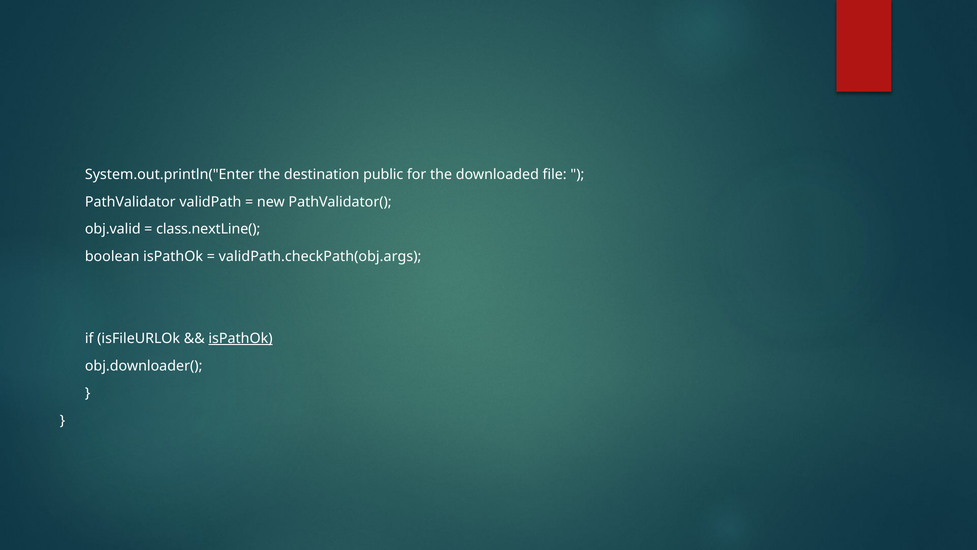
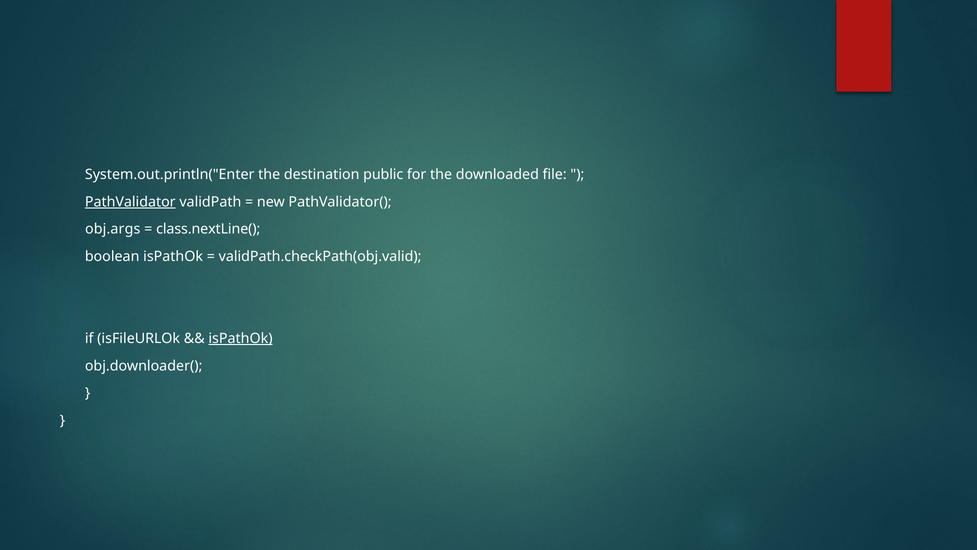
PathValidator underline: none -> present
obj.valid: obj.valid -> obj.args
validPath.checkPath(obj.args: validPath.checkPath(obj.args -> validPath.checkPath(obj.valid
